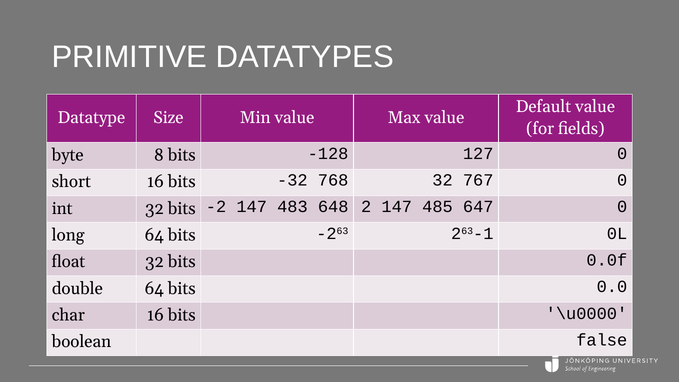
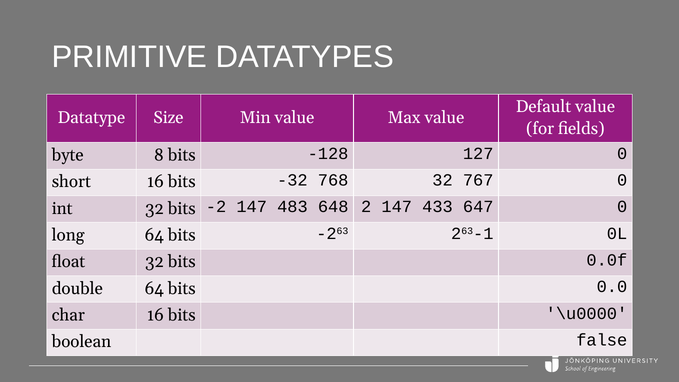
485: 485 -> 433
